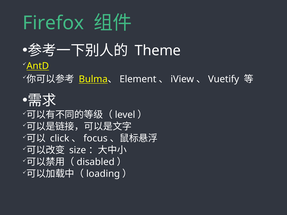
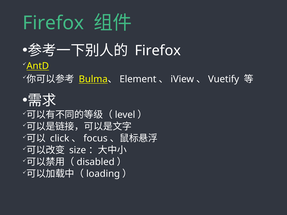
Theme at (158, 51): Theme -> Firefox
